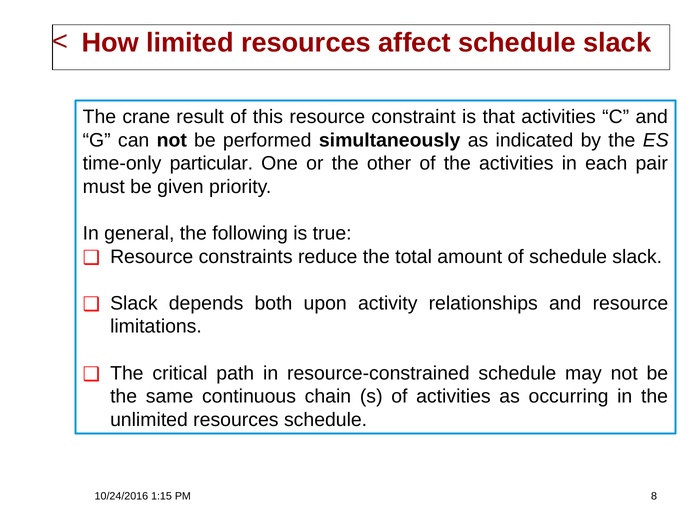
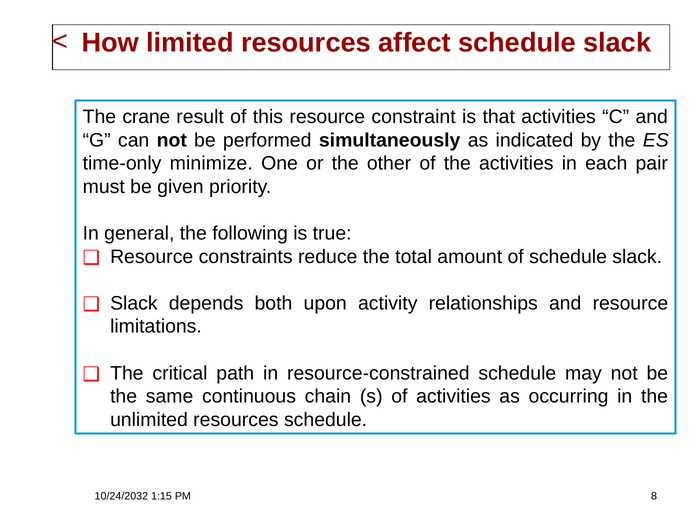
particular: particular -> minimize
10/24/2016: 10/24/2016 -> 10/24/2032
